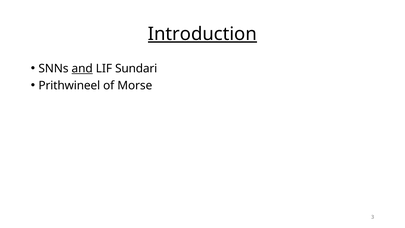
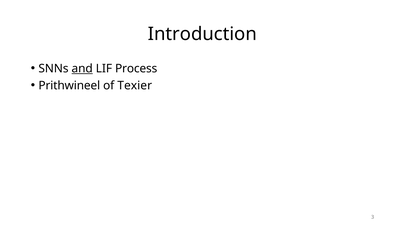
Introduction underline: present -> none
Sundari: Sundari -> Process
Morse: Morse -> Texier
